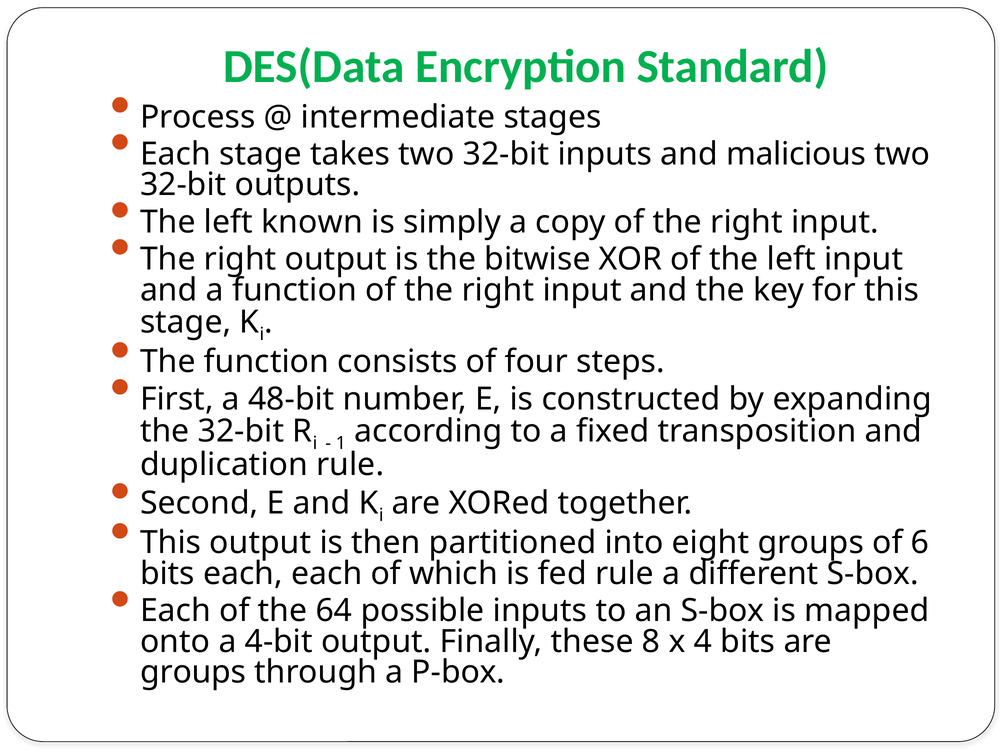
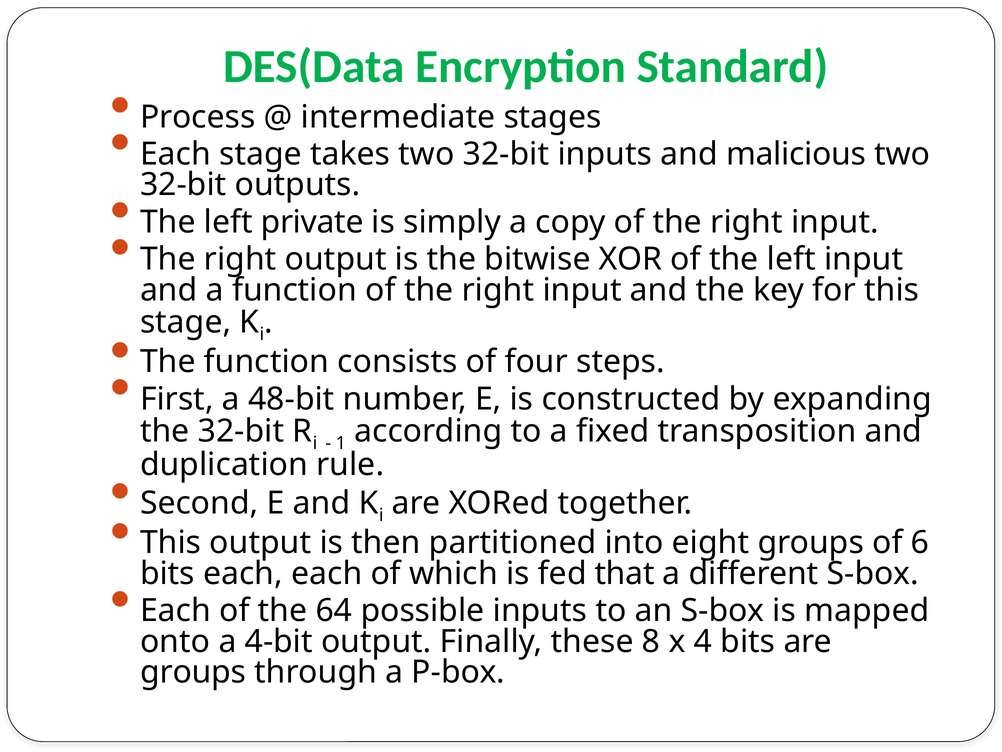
known: known -> private
fed rule: rule -> that
